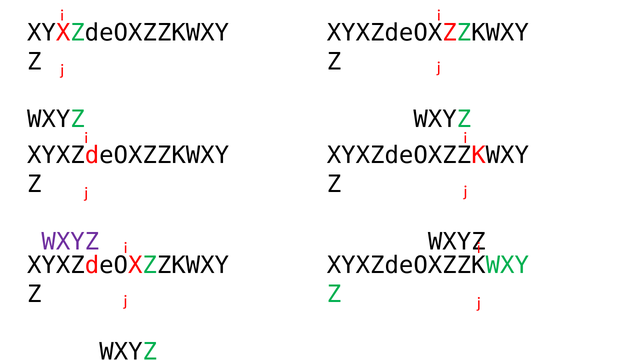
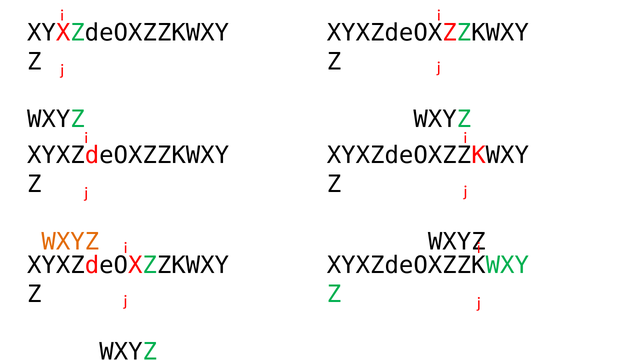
WXYZ at (70, 242) colour: purple -> orange
